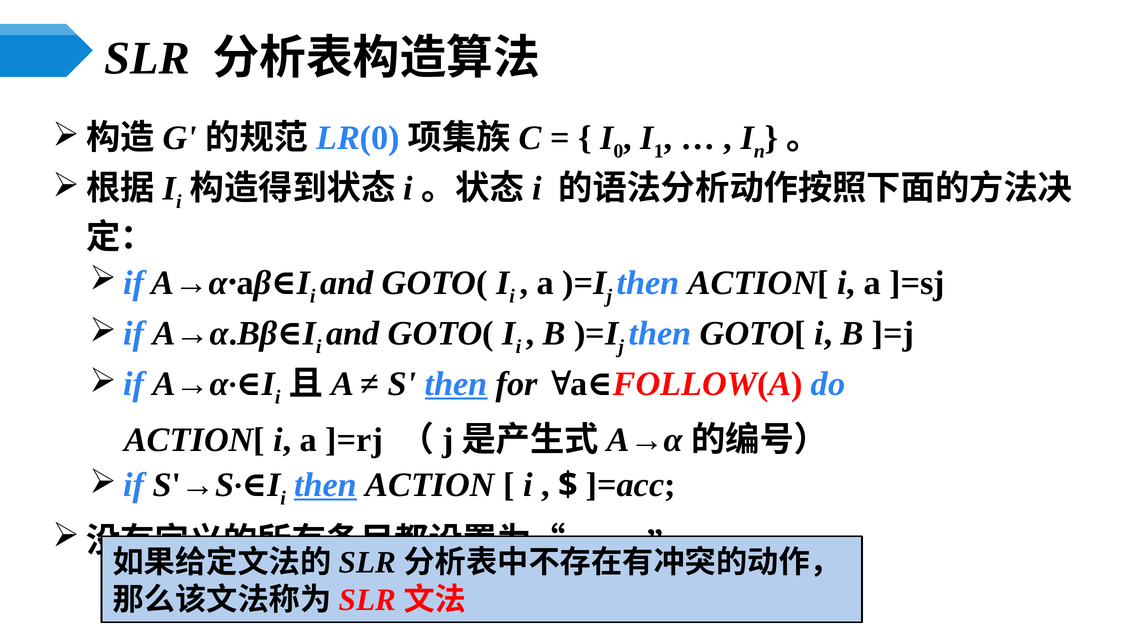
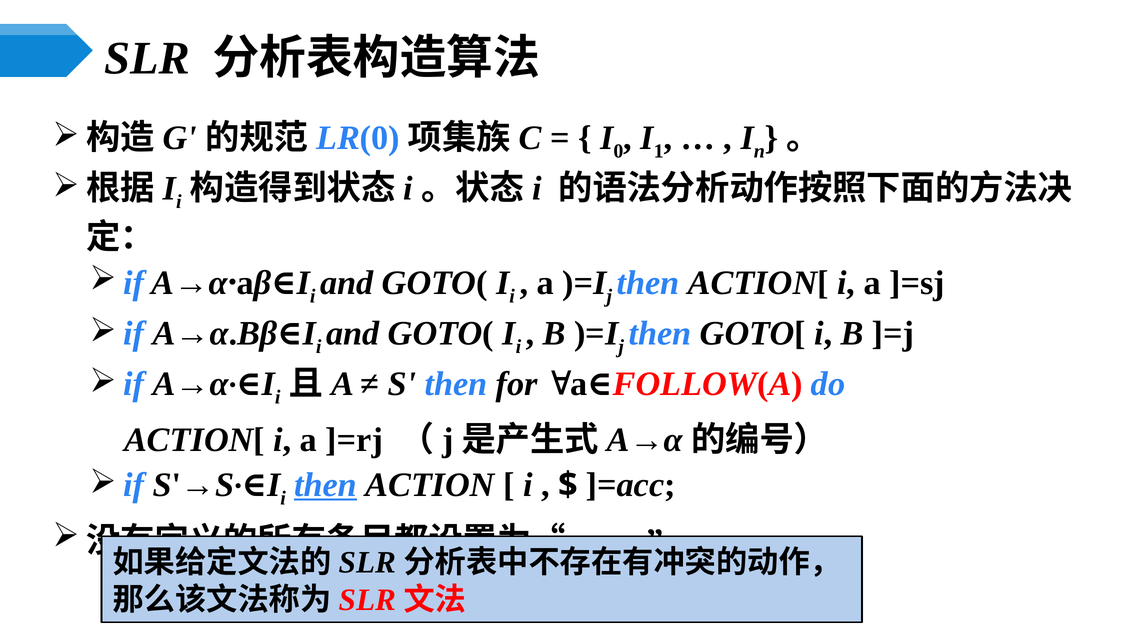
then at (456, 384) underline: present -> none
